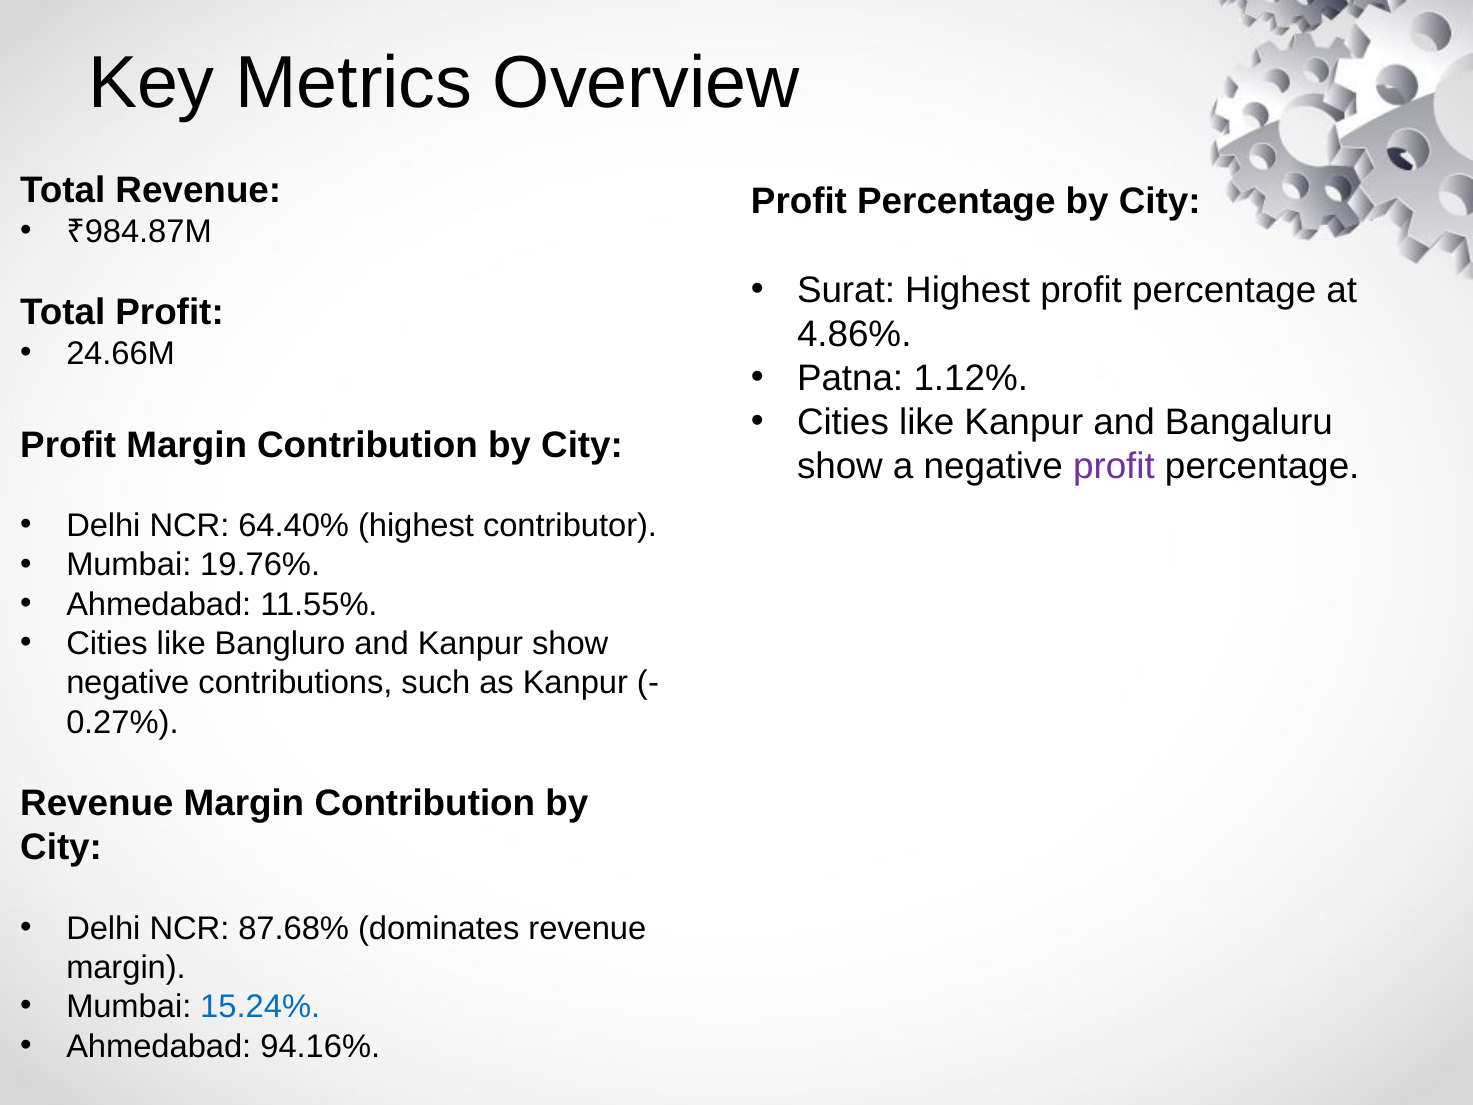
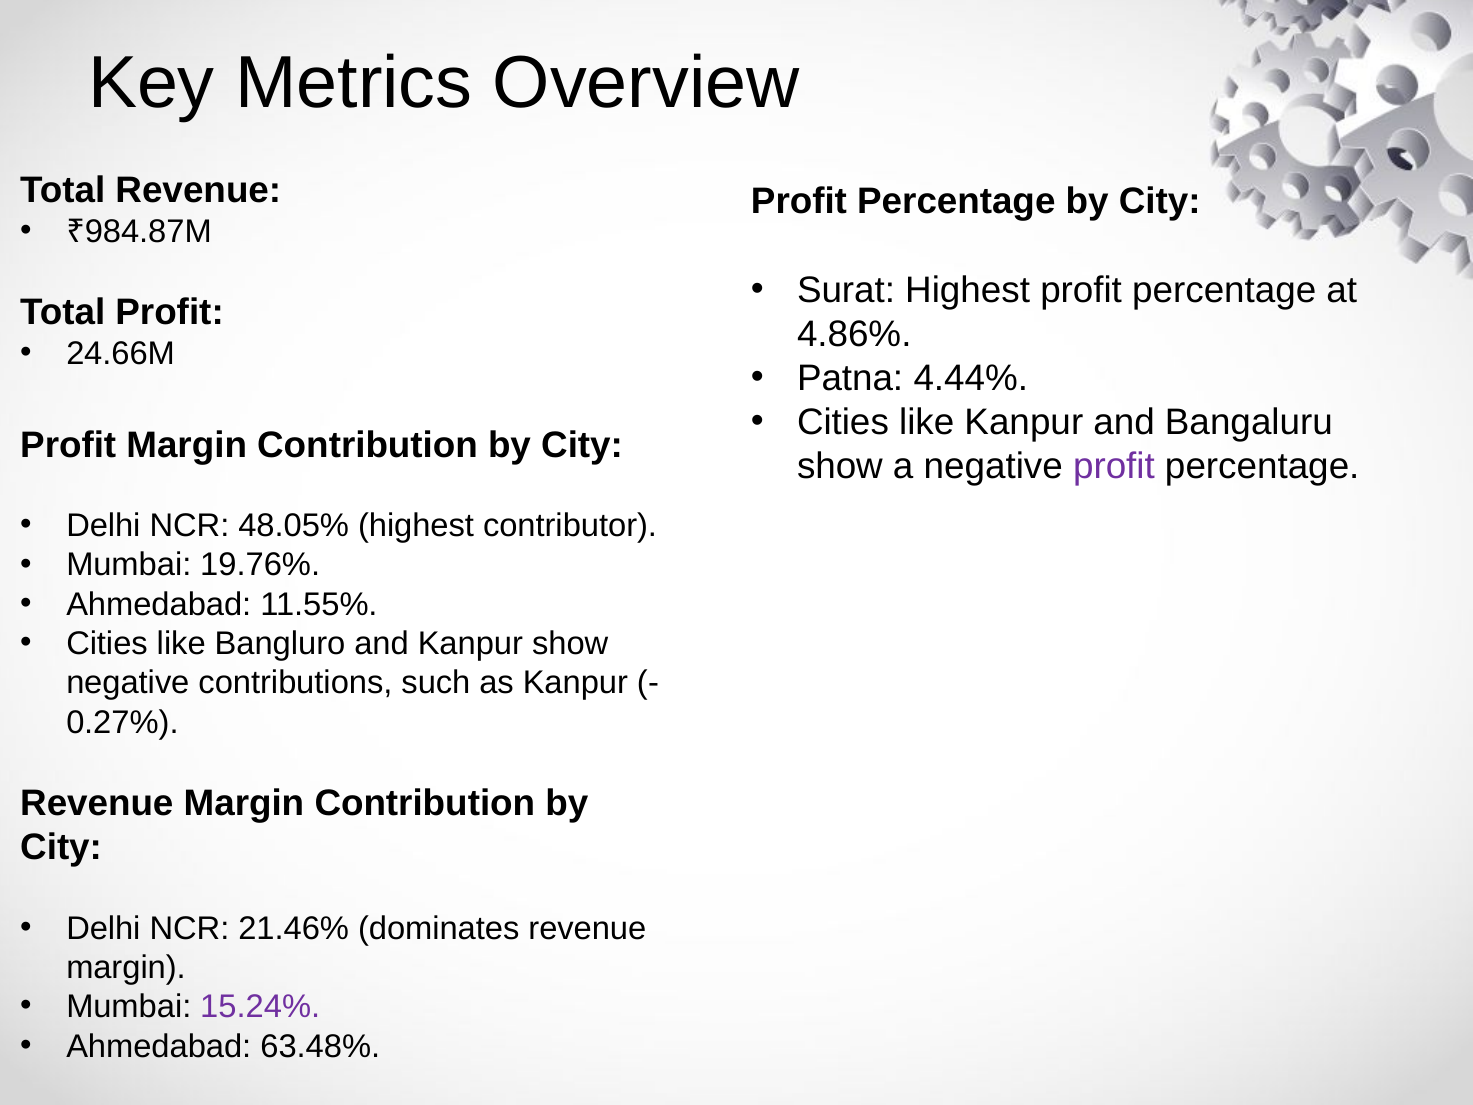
1.12%: 1.12% -> 4.44%
64.40%: 64.40% -> 48.05%
87.68%: 87.68% -> 21.46%
15.24% colour: blue -> purple
94.16%: 94.16% -> 63.48%
